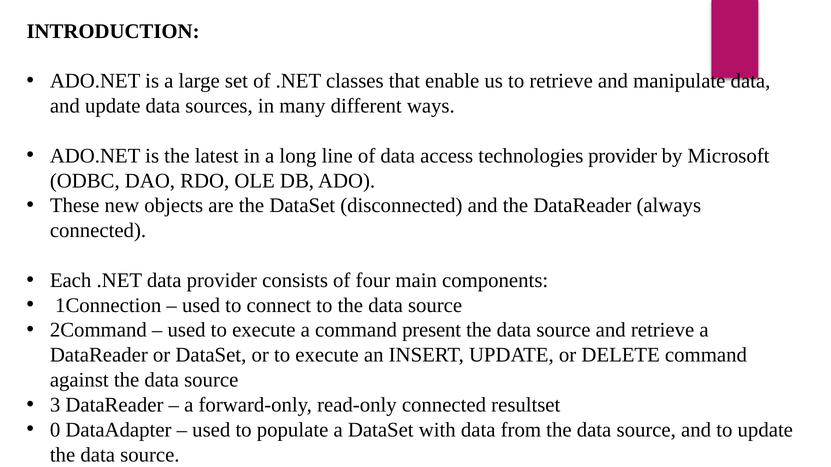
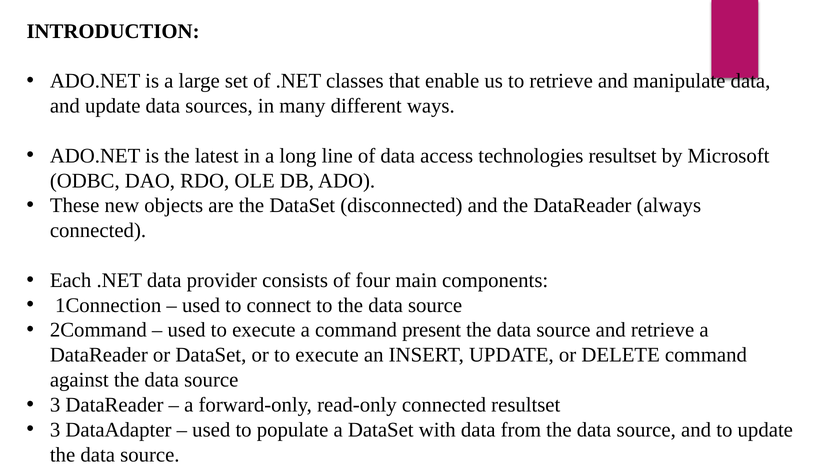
technologies provider: provider -> resultset
0 at (55, 430): 0 -> 3
